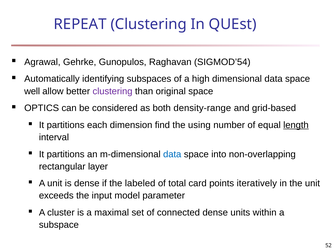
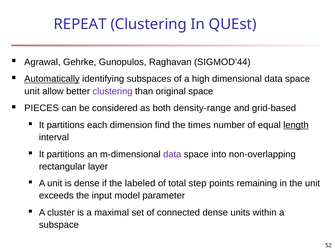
SIGMOD’54: SIGMOD’54 -> SIGMOD’44
Automatically underline: none -> present
well at (32, 91): well -> unit
OPTICS: OPTICS -> PIECES
using: using -> times
data at (172, 154) colour: blue -> purple
card: card -> step
iteratively: iteratively -> remaining
